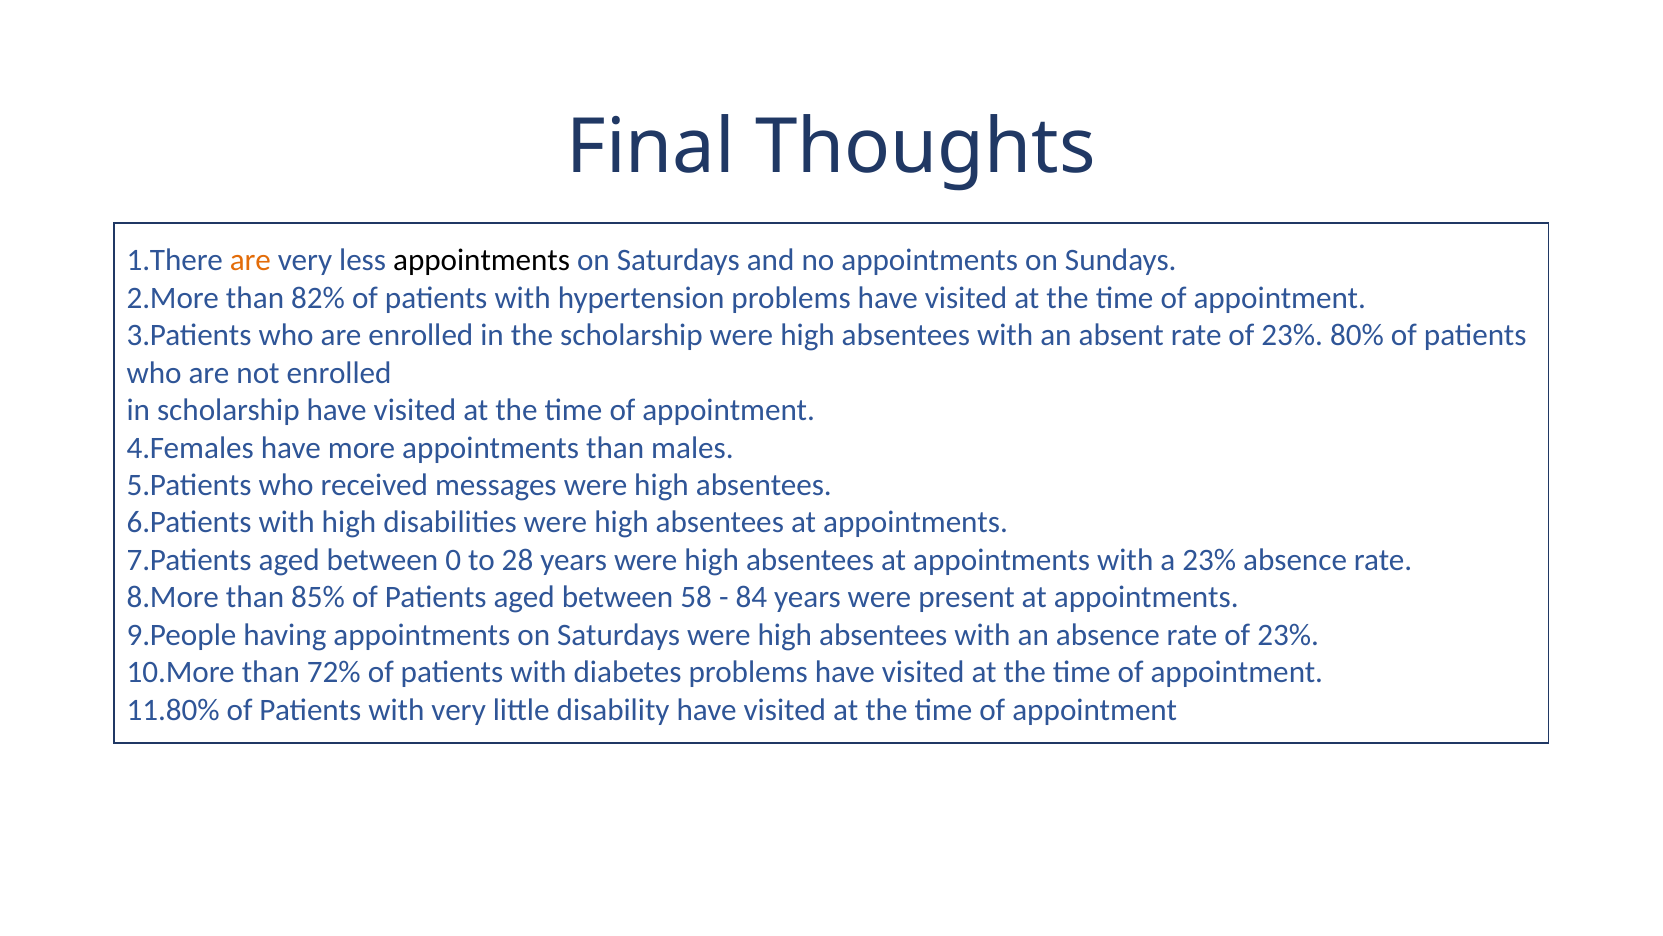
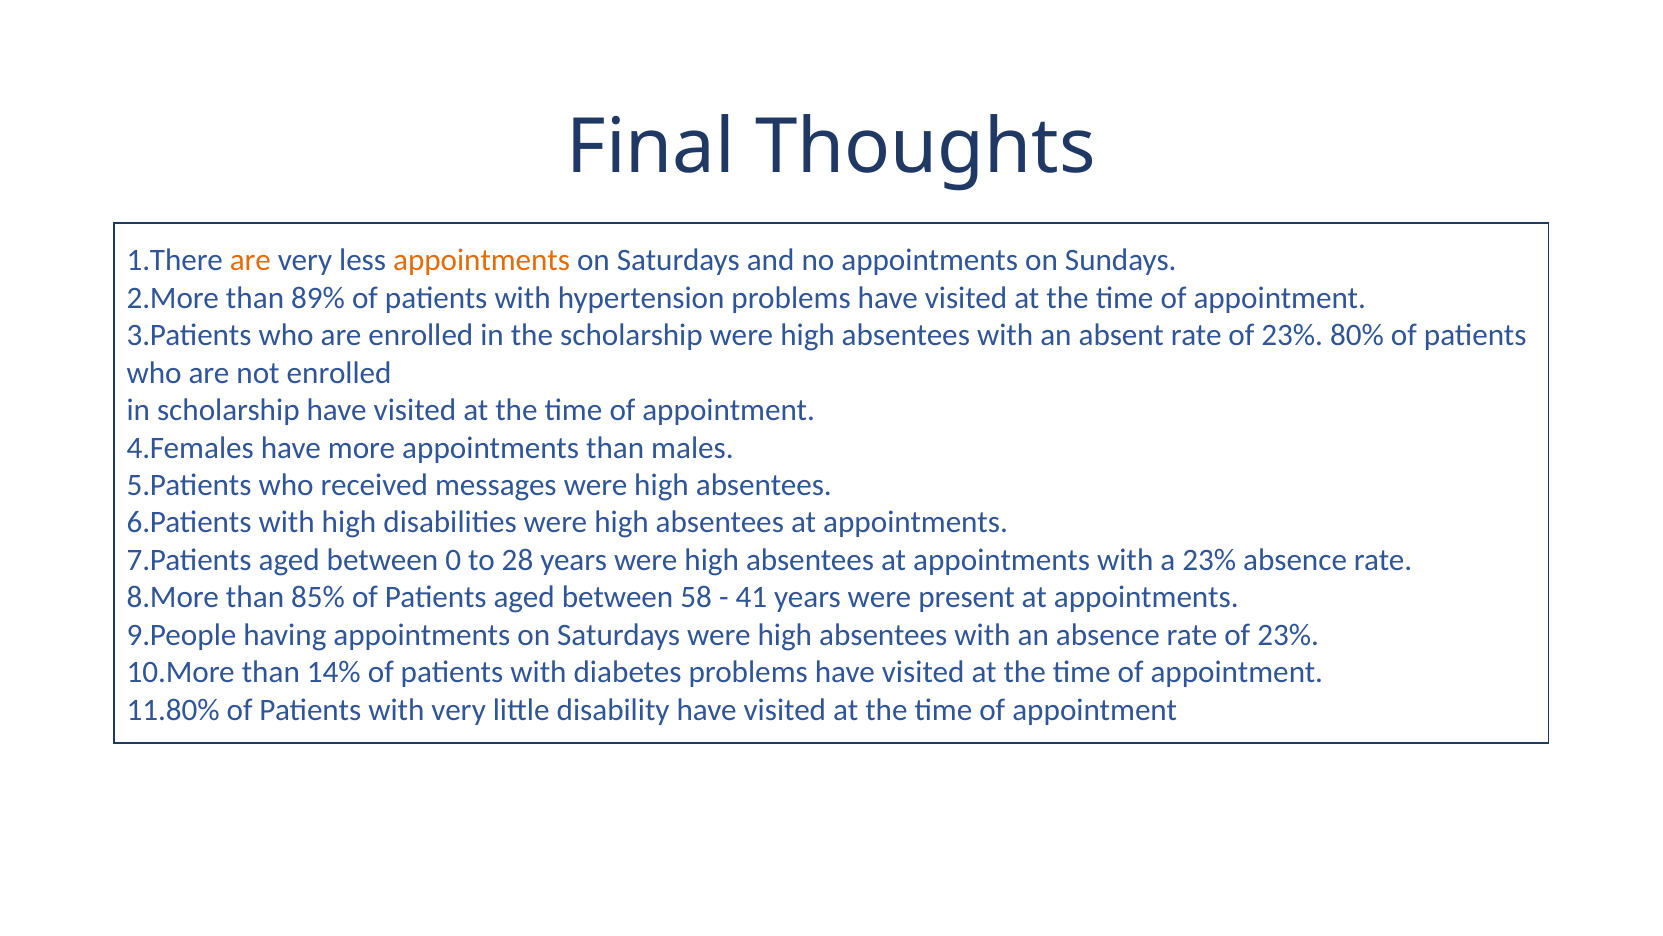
appointments at (482, 260) colour: black -> orange
82%: 82% -> 89%
84: 84 -> 41
72%: 72% -> 14%
